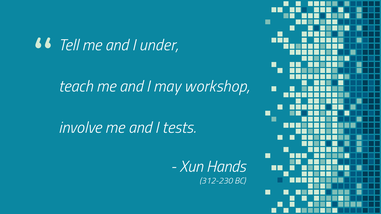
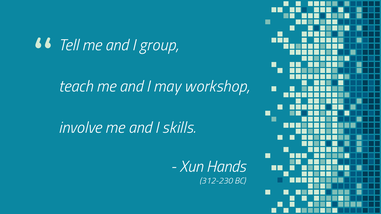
under: under -> group
tests: tests -> skills
